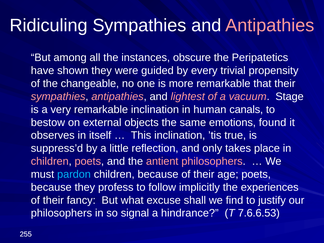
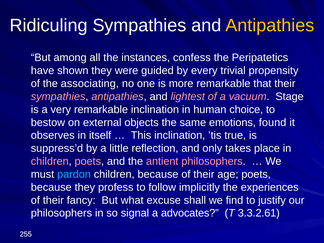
Antipathies at (270, 25) colour: pink -> yellow
obscure: obscure -> confess
changeable: changeable -> associating
canals: canals -> choice
hindrance: hindrance -> advocates
7.6.6.53: 7.6.6.53 -> 3.3.2.61
